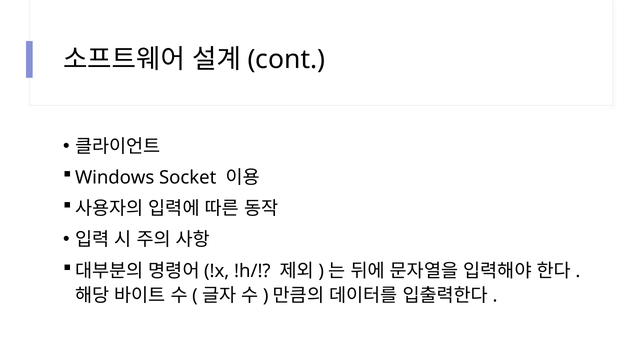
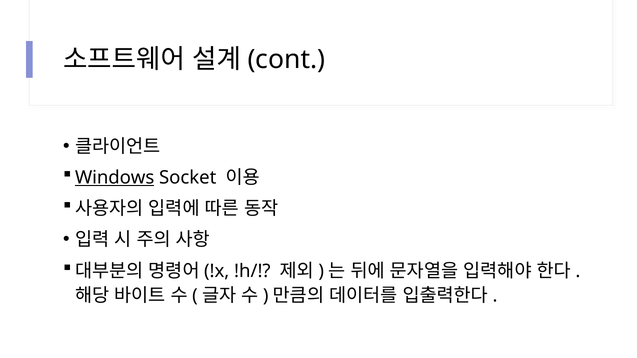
Windows underline: none -> present
